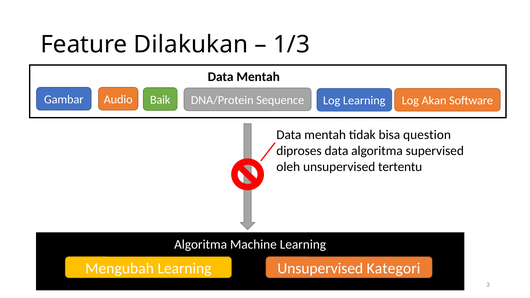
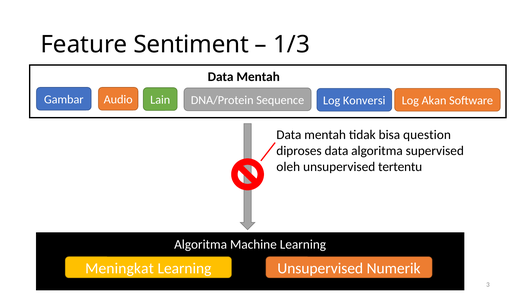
Dilakukan: Dilakukan -> Sentiment
Baik: Baik -> Lain
Log Learning: Learning -> Konversi
Mengubah: Mengubah -> Meningkat
Kategori: Kategori -> Numerik
